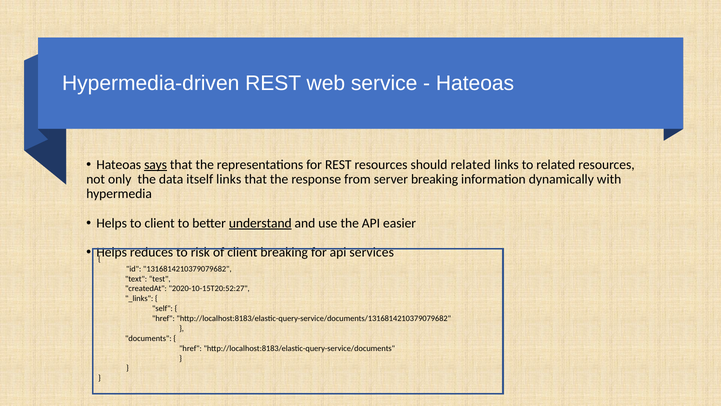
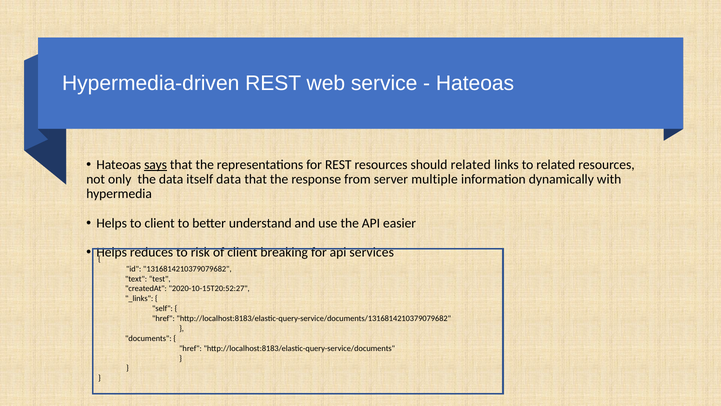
itself links: links -> data
server breaking: breaking -> multiple
understand underline: present -> none
